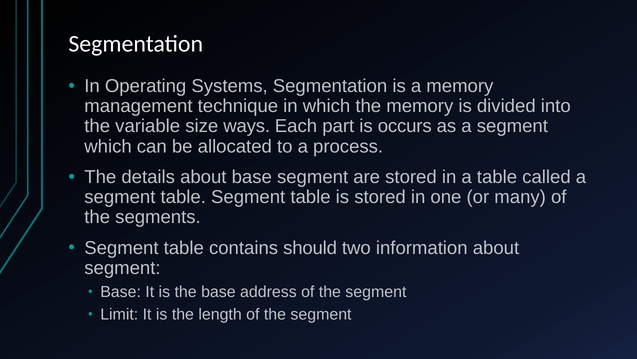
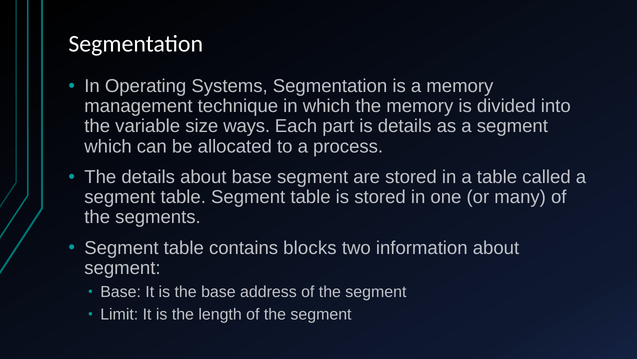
is occurs: occurs -> details
should: should -> blocks
